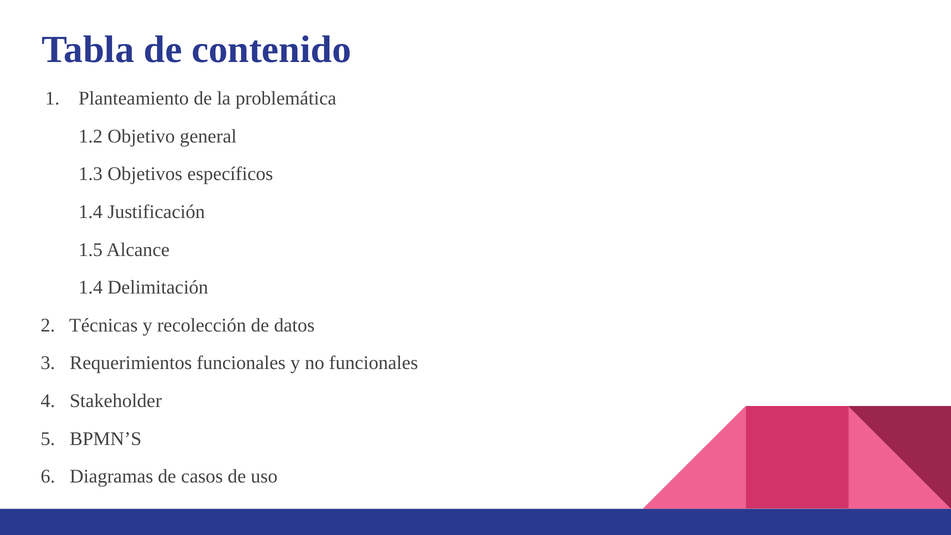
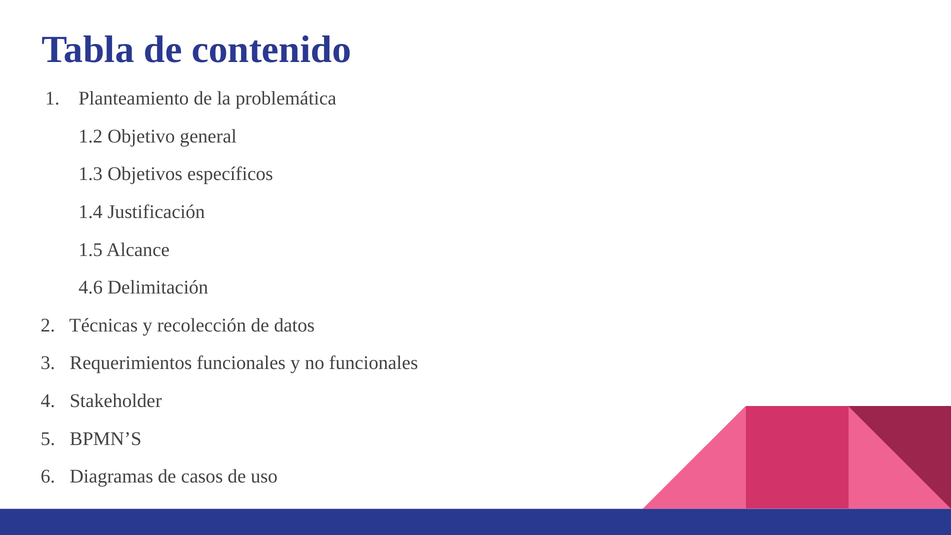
1.4 at (91, 287): 1.4 -> 4.6
